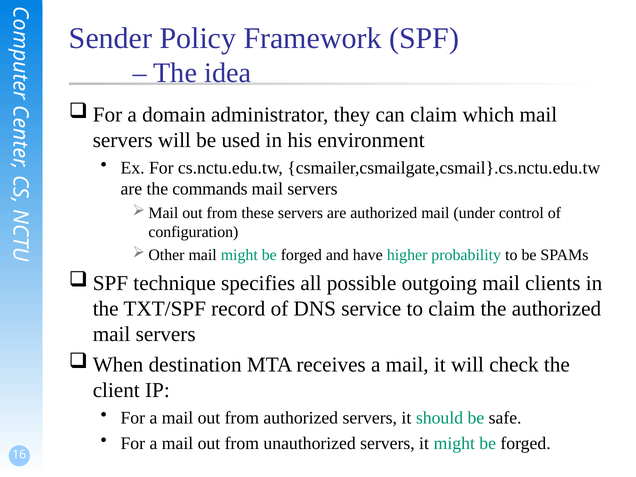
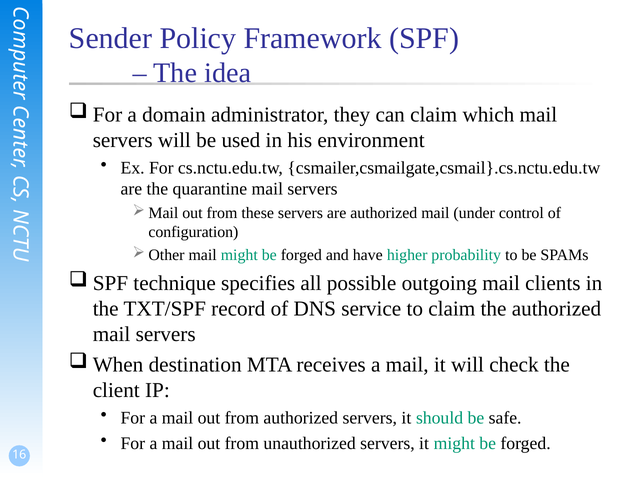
commands: commands -> quarantine
